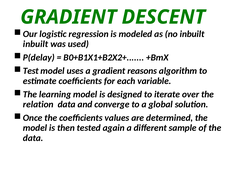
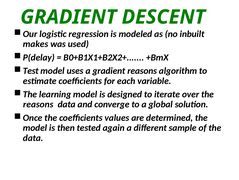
inbuilt at (36, 44): inbuilt -> makes
relation at (38, 104): relation -> reasons
